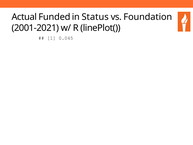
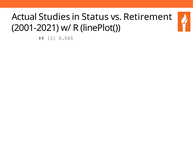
Funded: Funded -> Studies
Foundation: Foundation -> Retirement
